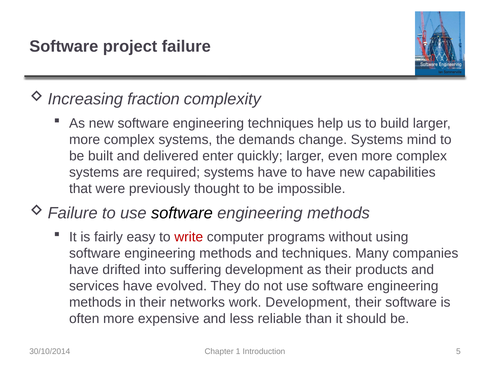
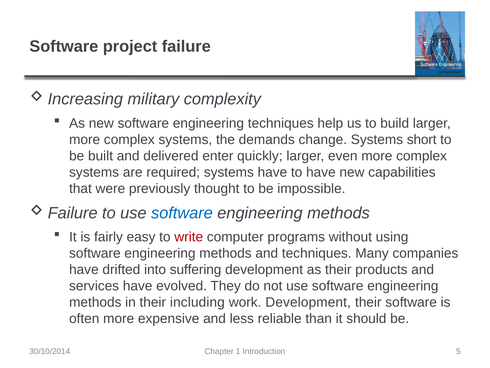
fraction: fraction -> military
mind: mind -> short
software at (182, 213) colour: black -> blue
networks: networks -> including
